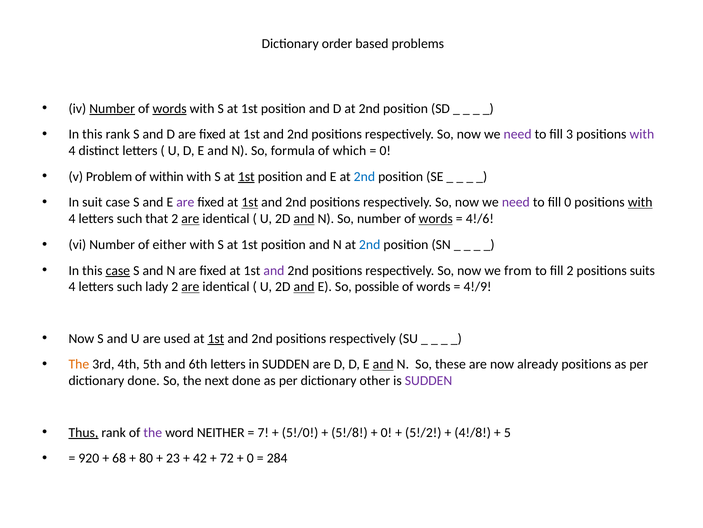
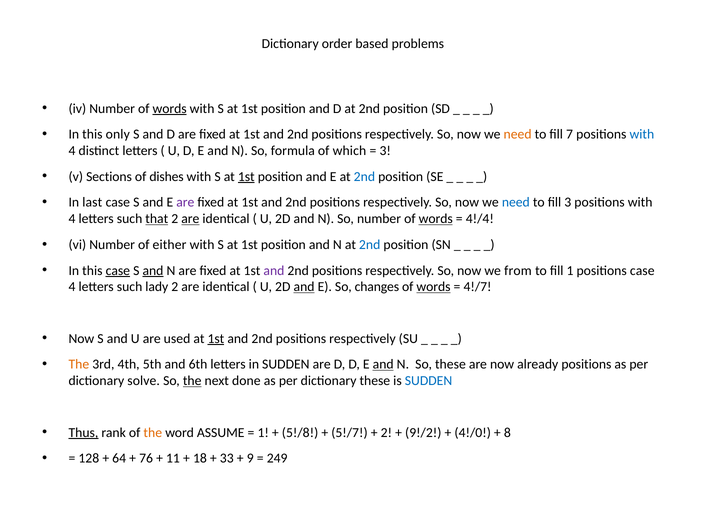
Number at (112, 108) underline: present -> none
this rank: rank -> only
need at (518, 134) colour: purple -> orange
3: 3 -> 7
with at (642, 134) colour: purple -> blue
0 at (385, 151): 0 -> 3
Problem: Problem -> Sections
within: within -> dishes
suit: suit -> last
1st at (250, 202) underline: present -> none
need at (516, 202) colour: purple -> blue
fill 0: 0 -> 3
with at (640, 202) underline: present -> none
that underline: none -> present
and at (304, 219) underline: present -> none
4!/6: 4!/6 -> 4!/4
and at (153, 270) underline: none -> present
fill 2: 2 -> 1
positions suits: suits -> case
are at (190, 287) underline: present -> none
possible: possible -> changes
words at (433, 287) underline: none -> present
4!/9: 4!/9 -> 4!/7
dictionary done: done -> solve
the at (192, 380) underline: none -> present
dictionary other: other -> these
SUDDEN at (429, 380) colour: purple -> blue
the at (153, 432) colour: purple -> orange
NEITHER: NEITHER -> ASSUME
7 at (263, 432): 7 -> 1
5!/0: 5!/0 -> 5!/8
5!/8: 5!/8 -> 5!/7
0 at (386, 432): 0 -> 2
5!/2: 5!/2 -> 9!/2
4!/8: 4!/8 -> 4!/0
5: 5 -> 8
920: 920 -> 128
68: 68 -> 64
80: 80 -> 76
23: 23 -> 11
42: 42 -> 18
72: 72 -> 33
0 at (250, 458): 0 -> 9
284: 284 -> 249
